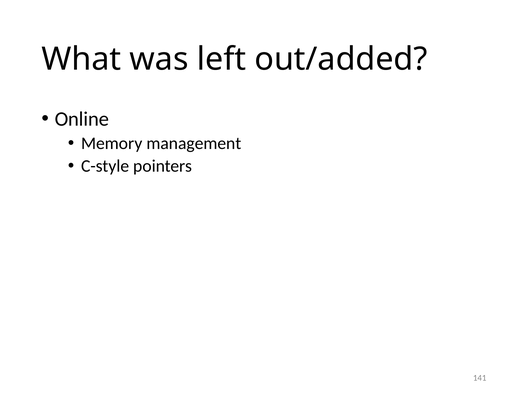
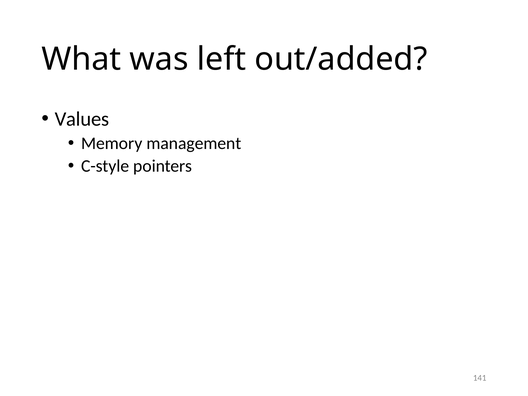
Online: Online -> Values
